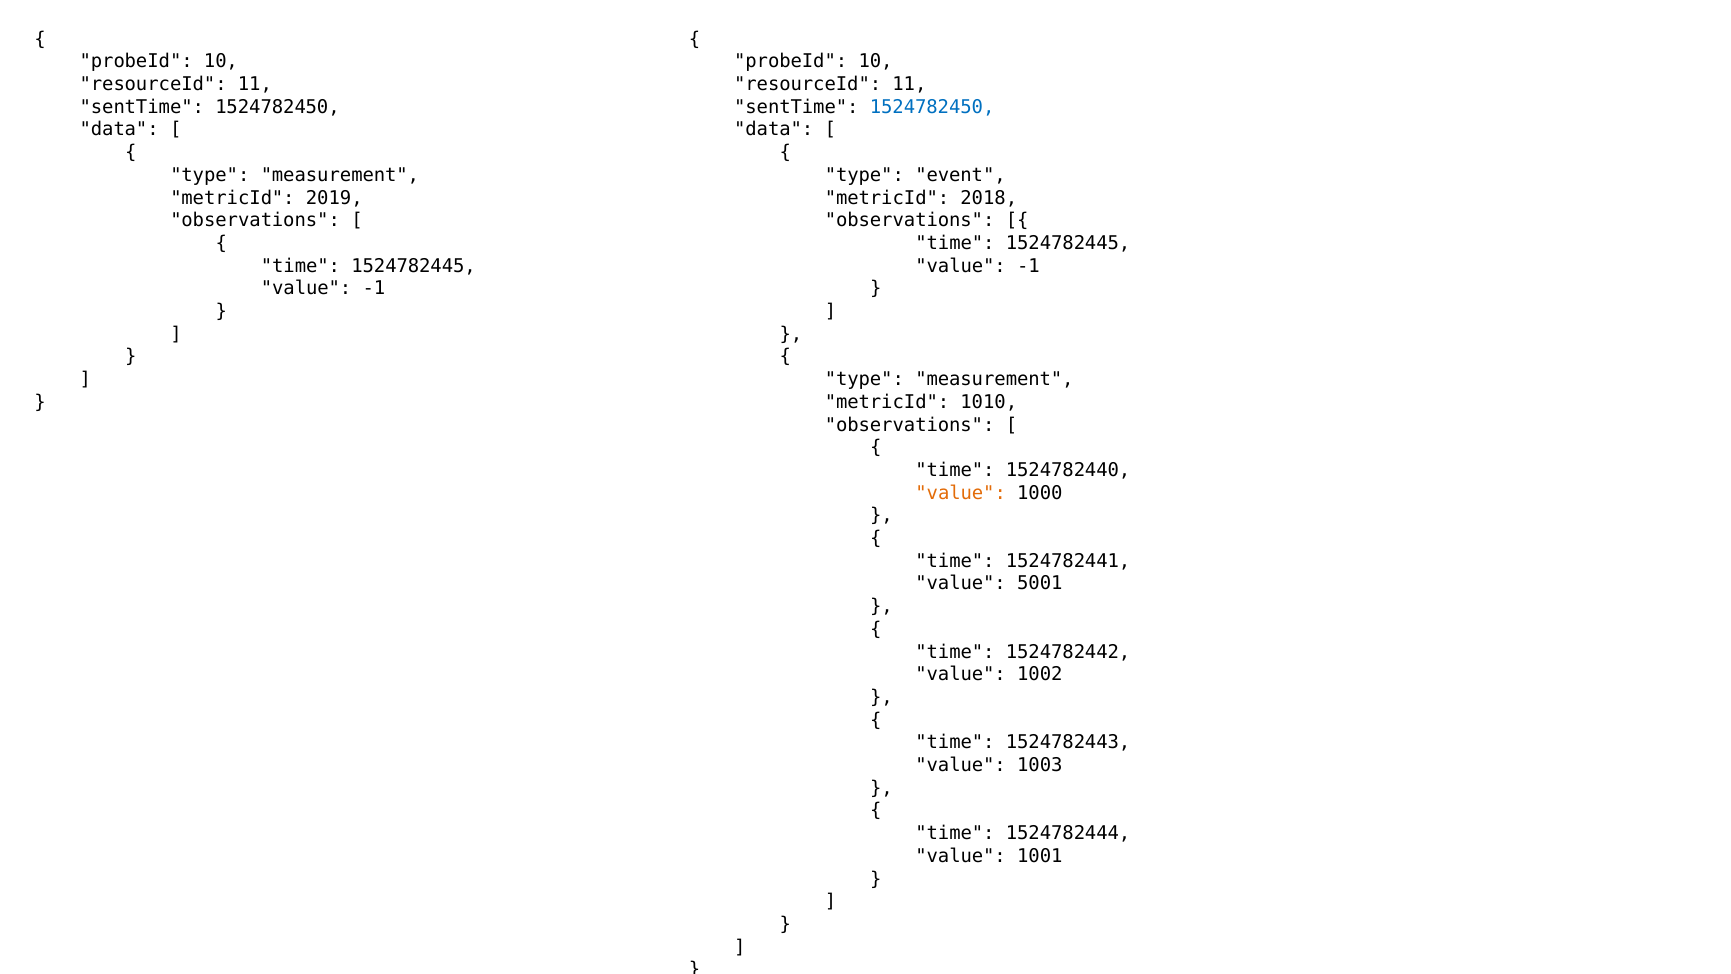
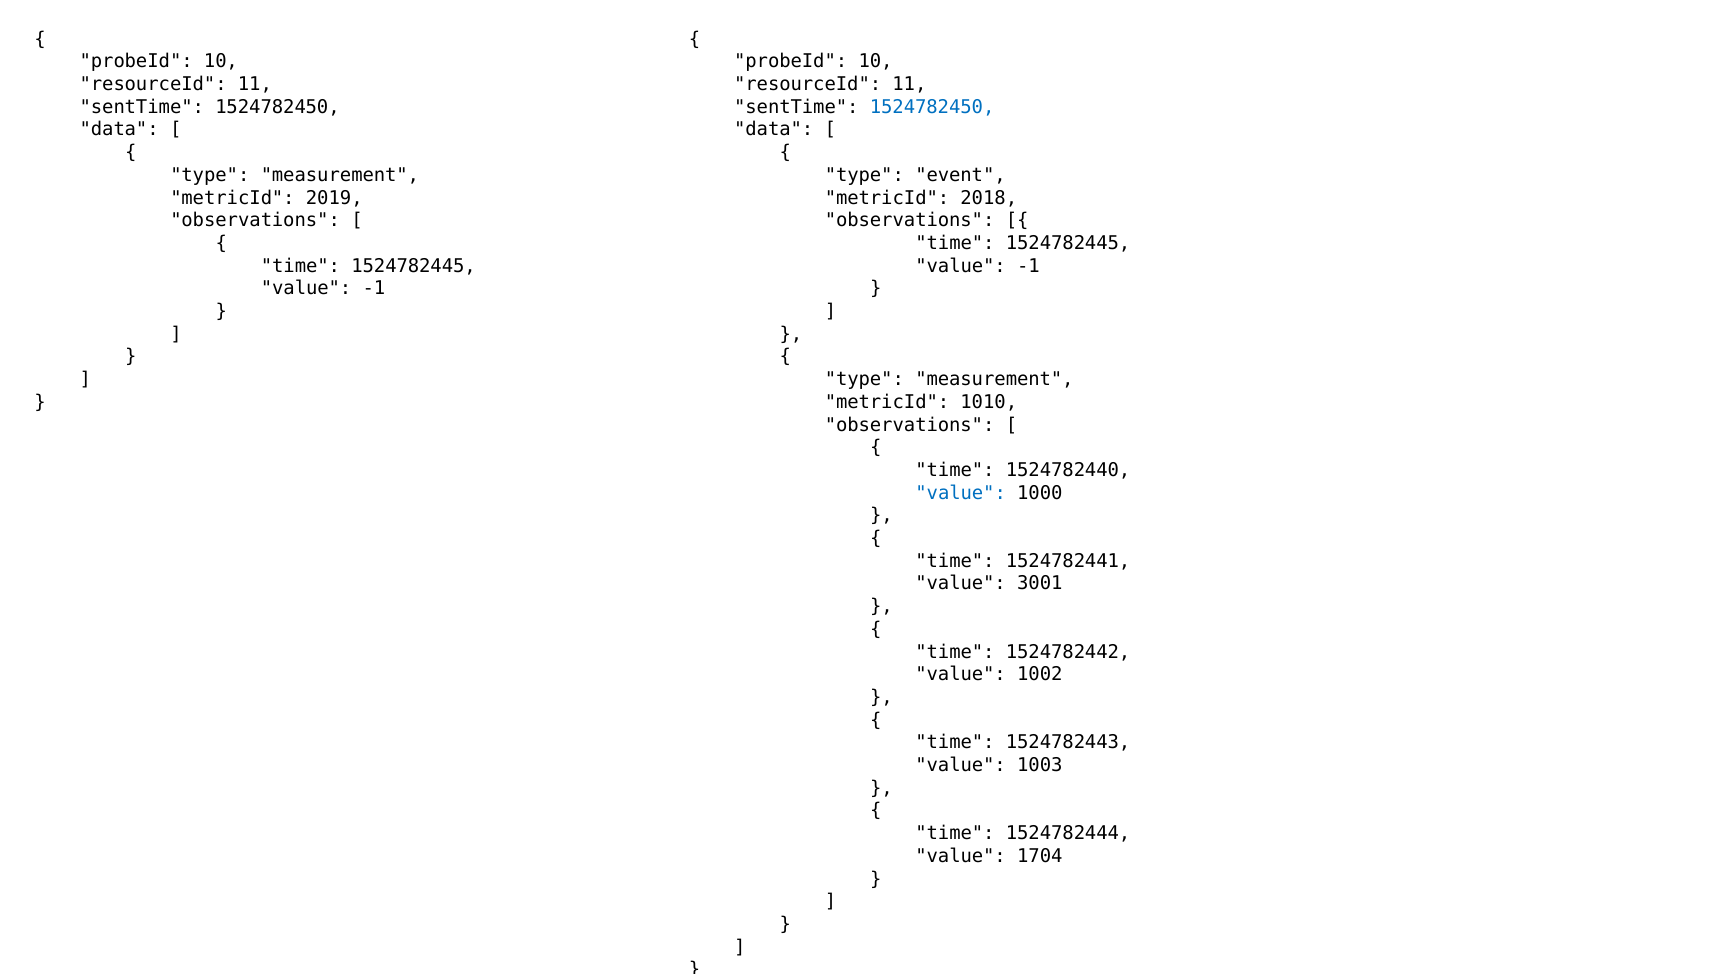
value at (961, 493) colour: orange -> blue
5001: 5001 -> 3001
1001: 1001 -> 1704
